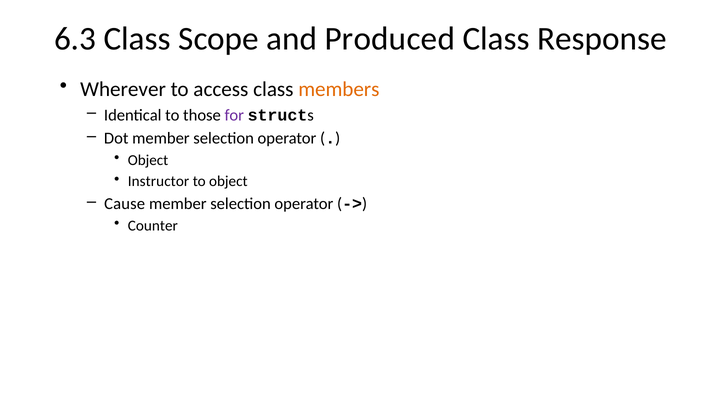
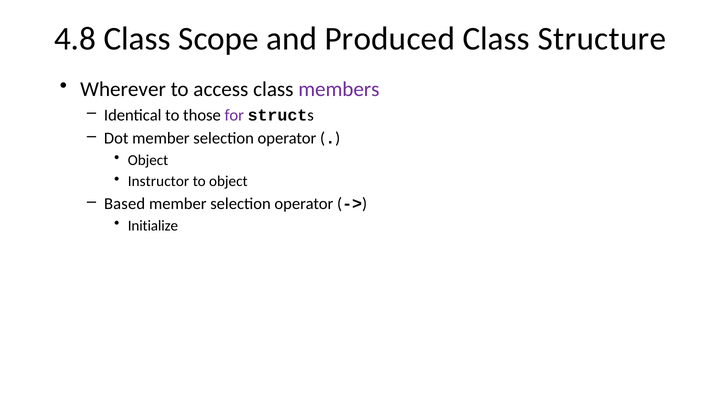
6.3: 6.3 -> 4.8
Response: Response -> Structure
members colour: orange -> purple
Cause: Cause -> Based
Counter: Counter -> Initialize
